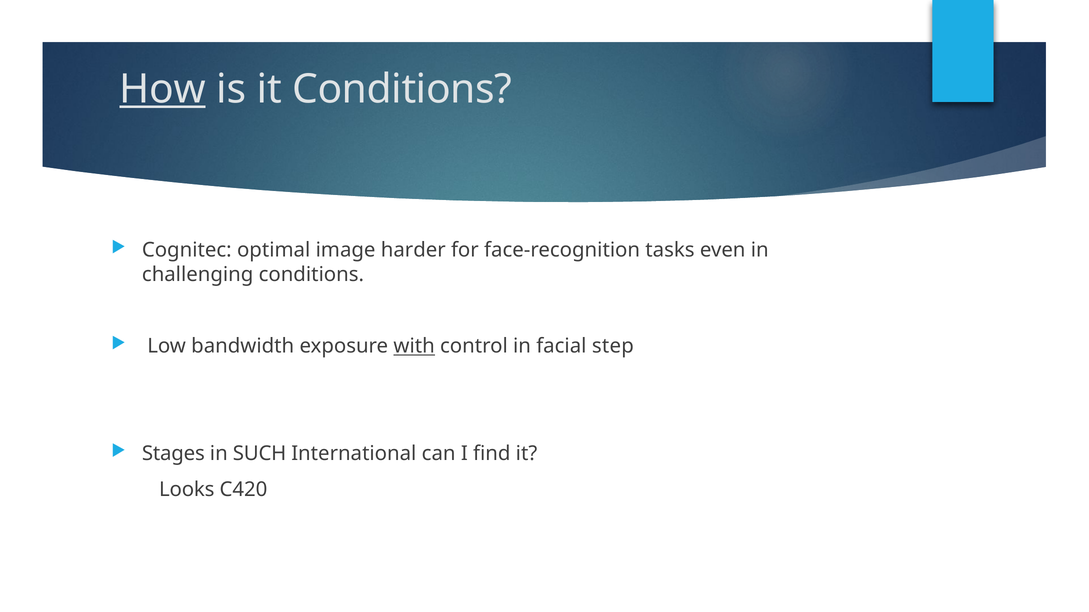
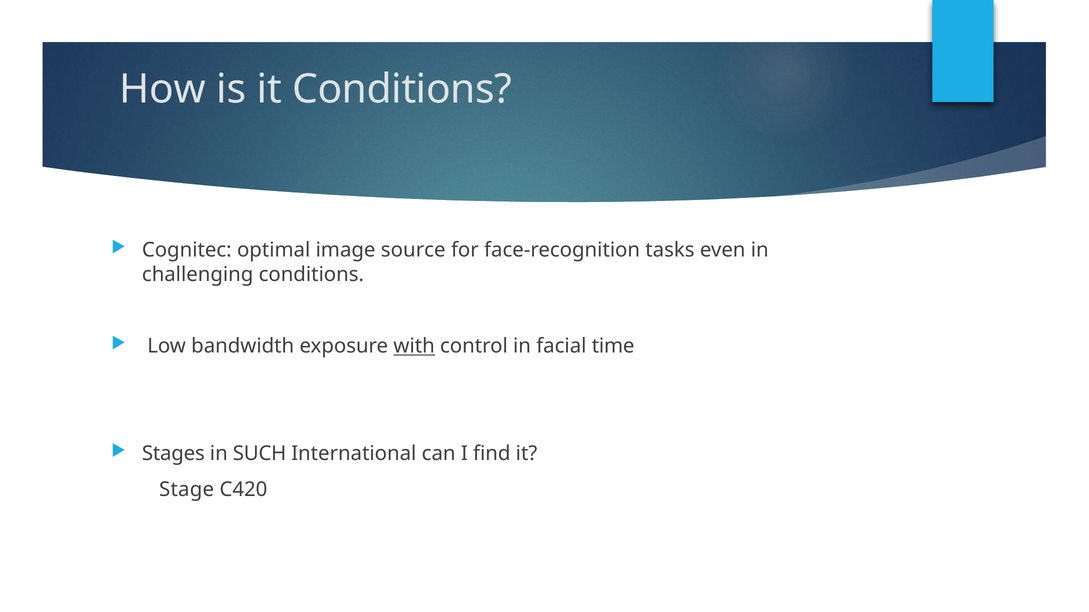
How underline: present -> none
harder: harder -> source
step: step -> time
Looks: Looks -> Stage
